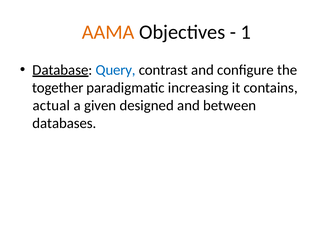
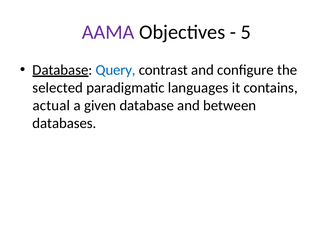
AAMA colour: orange -> purple
1: 1 -> 5
together: together -> selected
increasing: increasing -> languages
given designed: designed -> database
